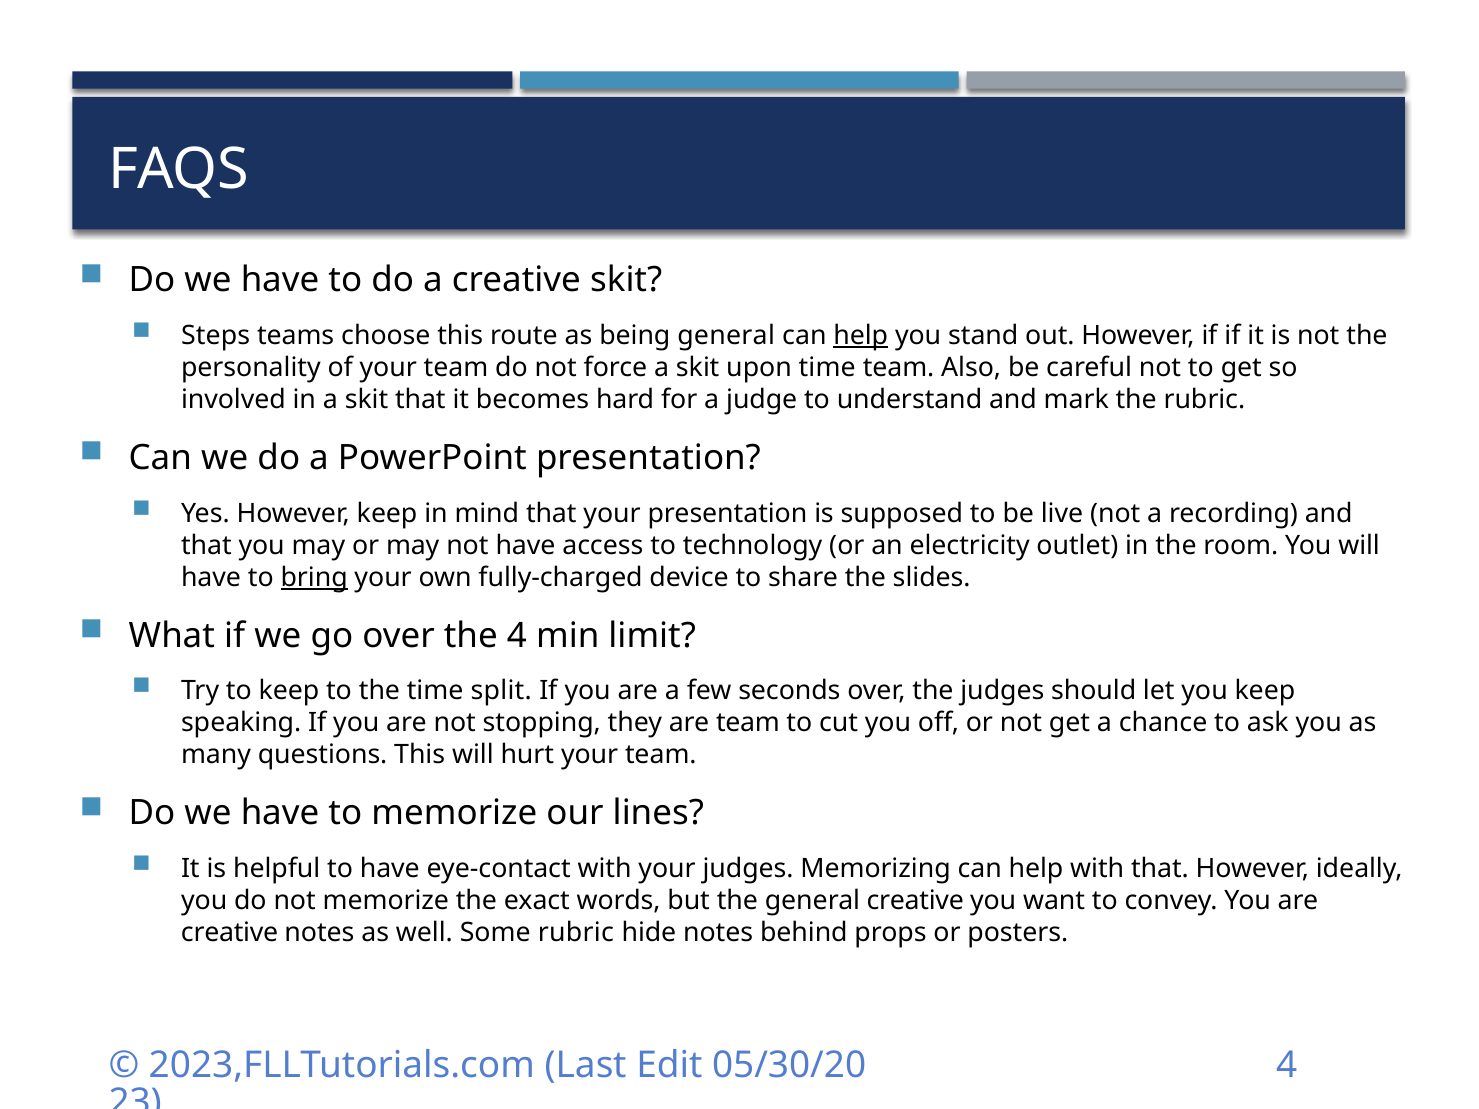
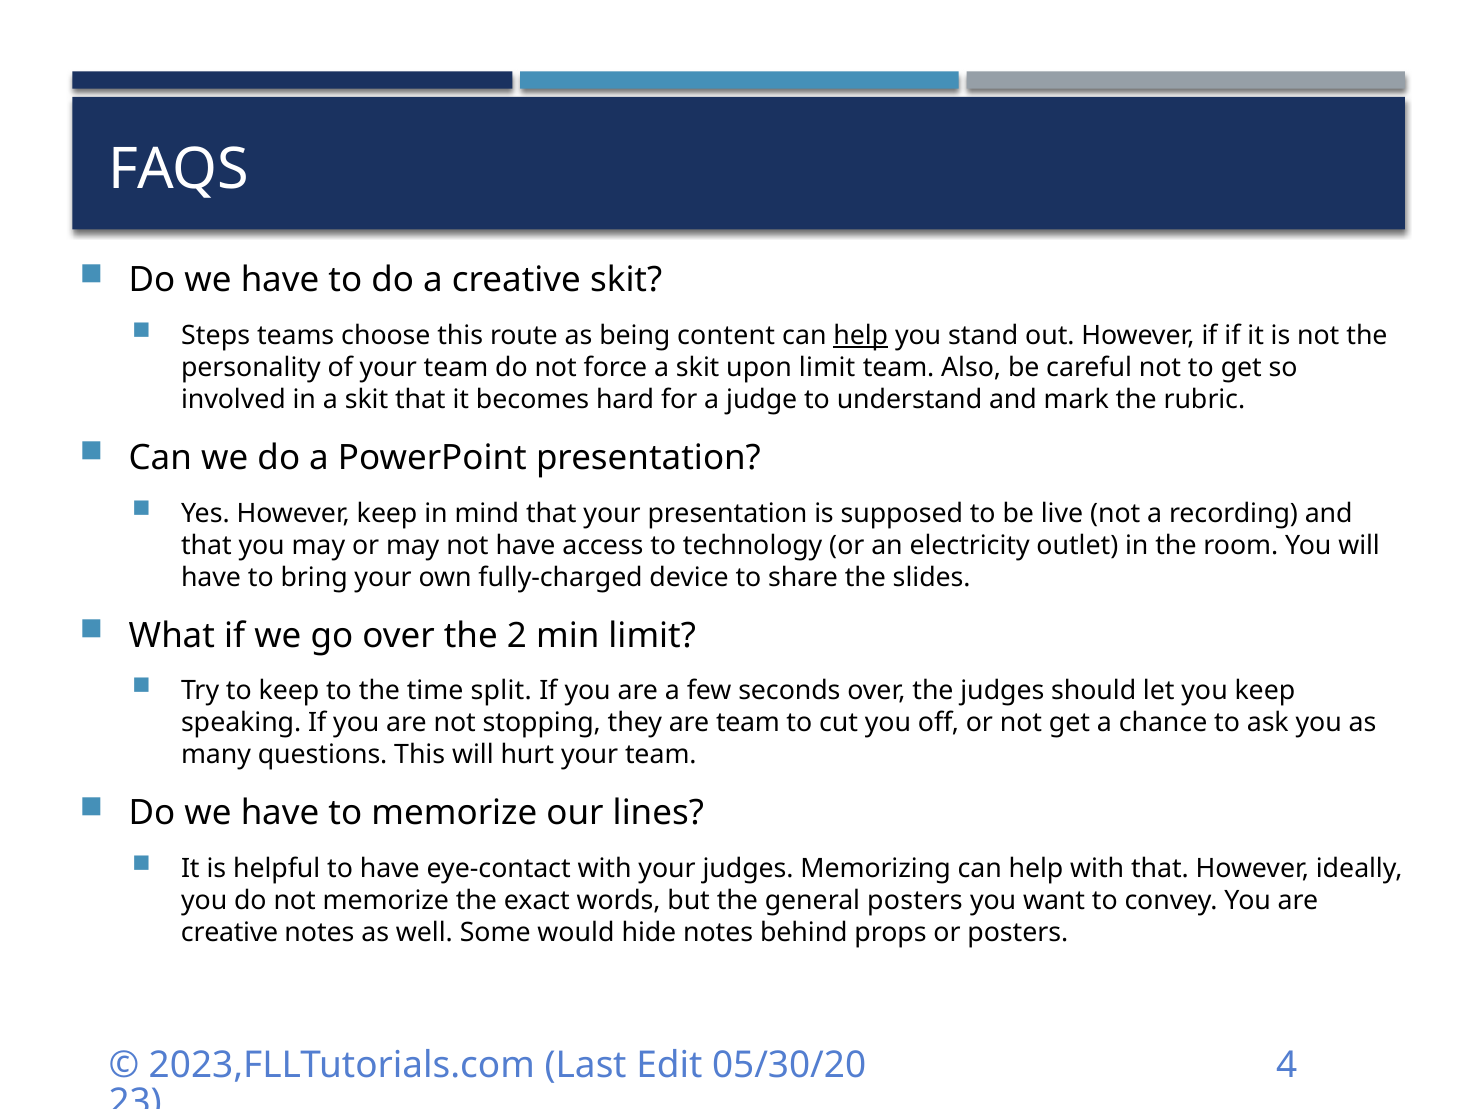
being general: general -> content
upon time: time -> limit
bring underline: present -> none
the 4: 4 -> 2
general creative: creative -> posters
Some rubric: rubric -> would
